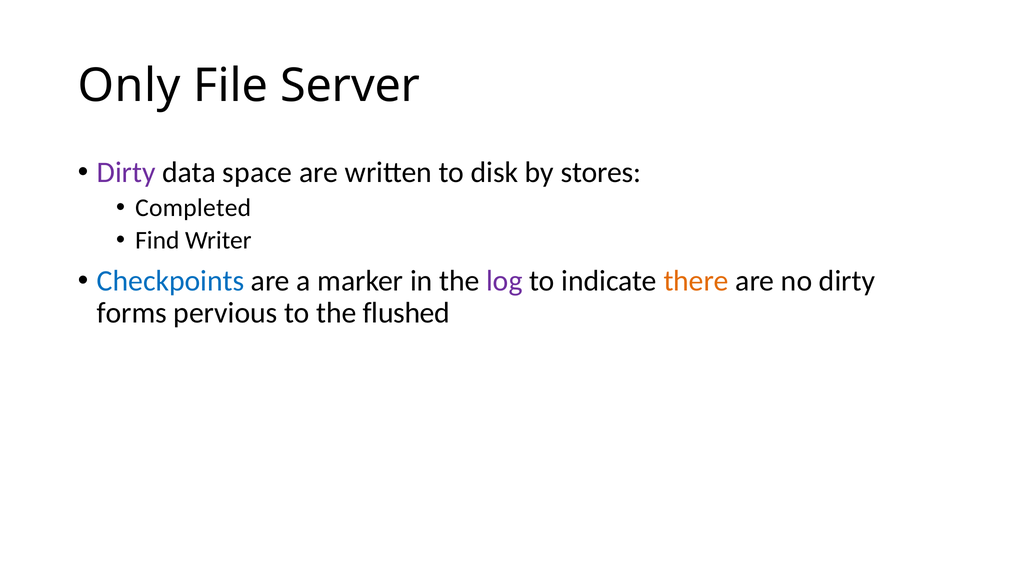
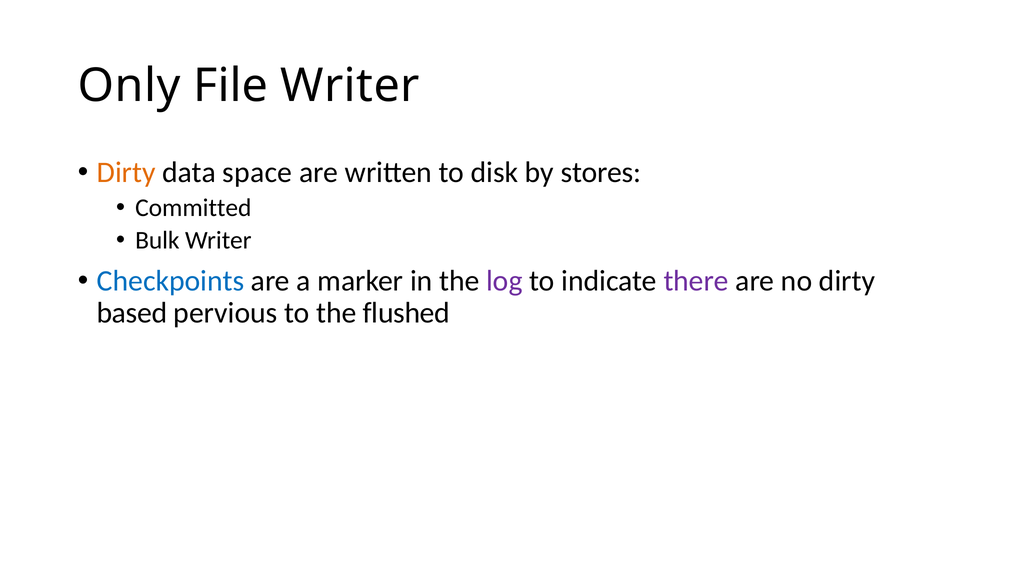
File Server: Server -> Writer
Dirty at (126, 172) colour: purple -> orange
Completed: Completed -> Committed
Find: Find -> Bulk
there colour: orange -> purple
forms: forms -> based
